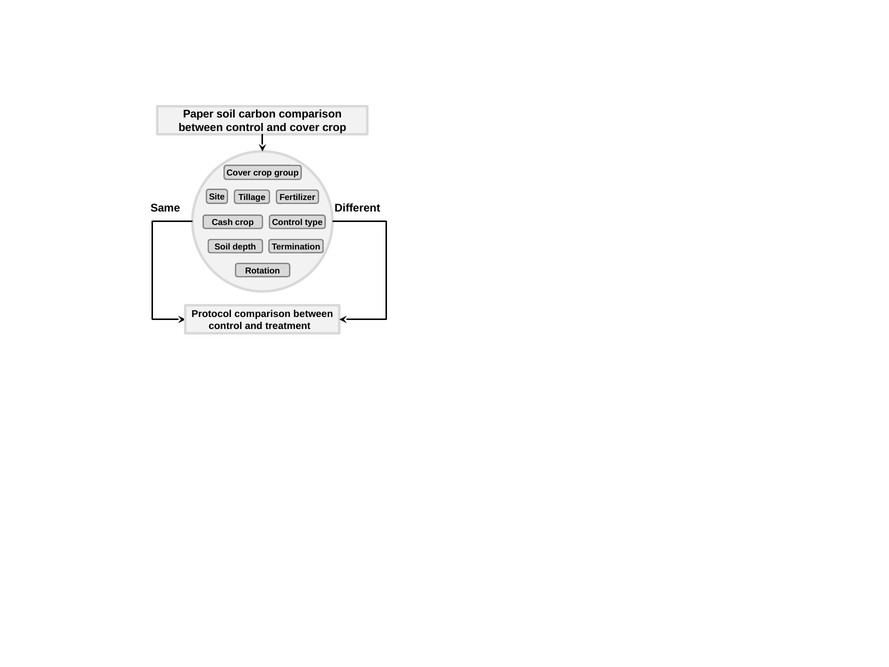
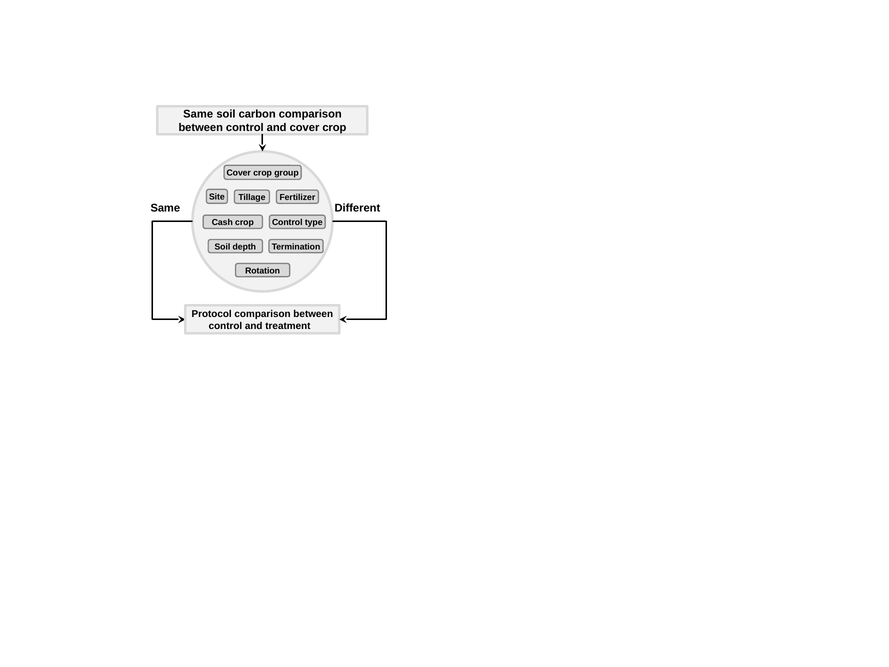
Paper at (198, 114): Paper -> Same
